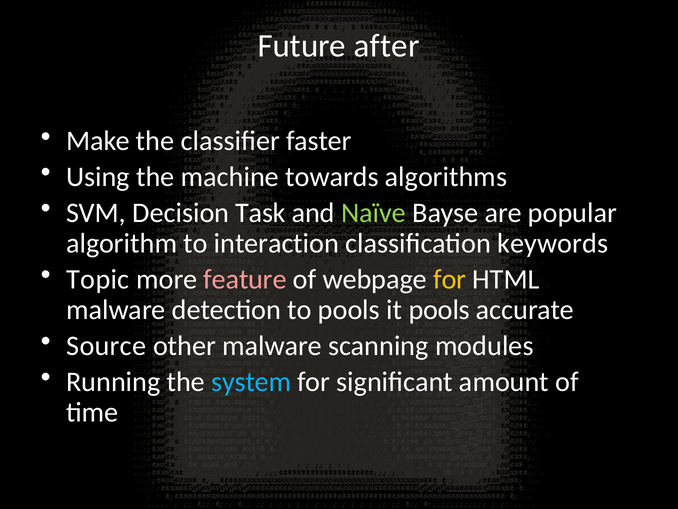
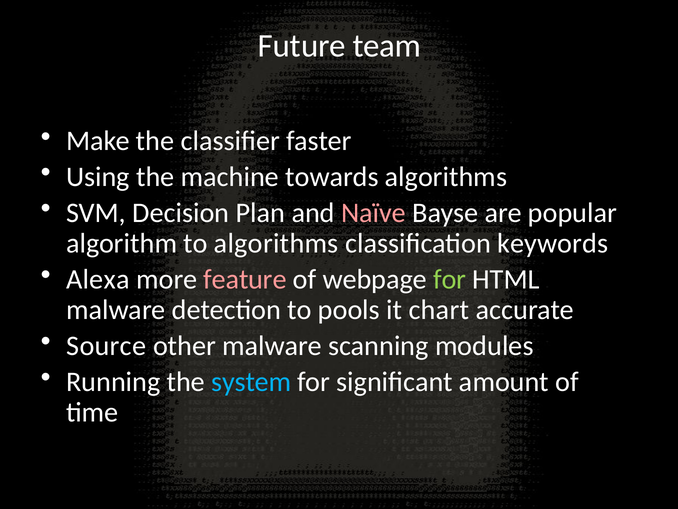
after: after -> team
Task: Task -> Plan
Naïve colour: light green -> pink
to interaction: interaction -> algorithms
Topic: Topic -> Alexa
for at (450, 279) colour: yellow -> light green
it pools: pools -> chart
